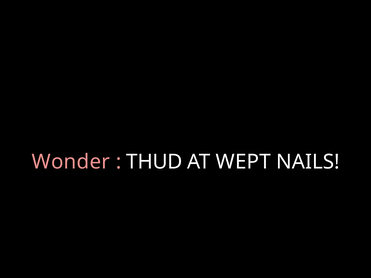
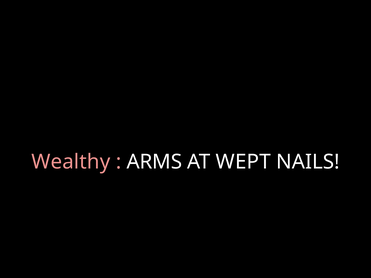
Wonder: Wonder -> Wealthy
THUD: THUD -> ARMS
